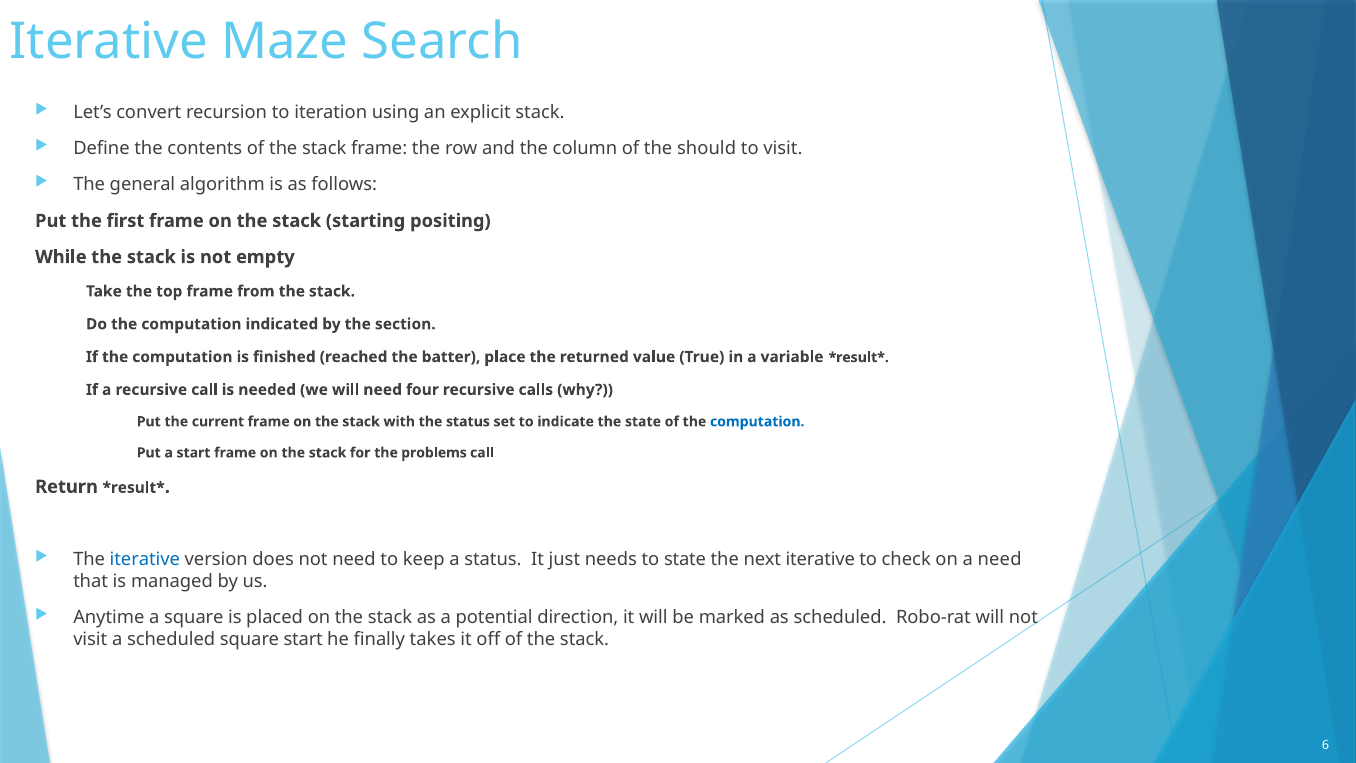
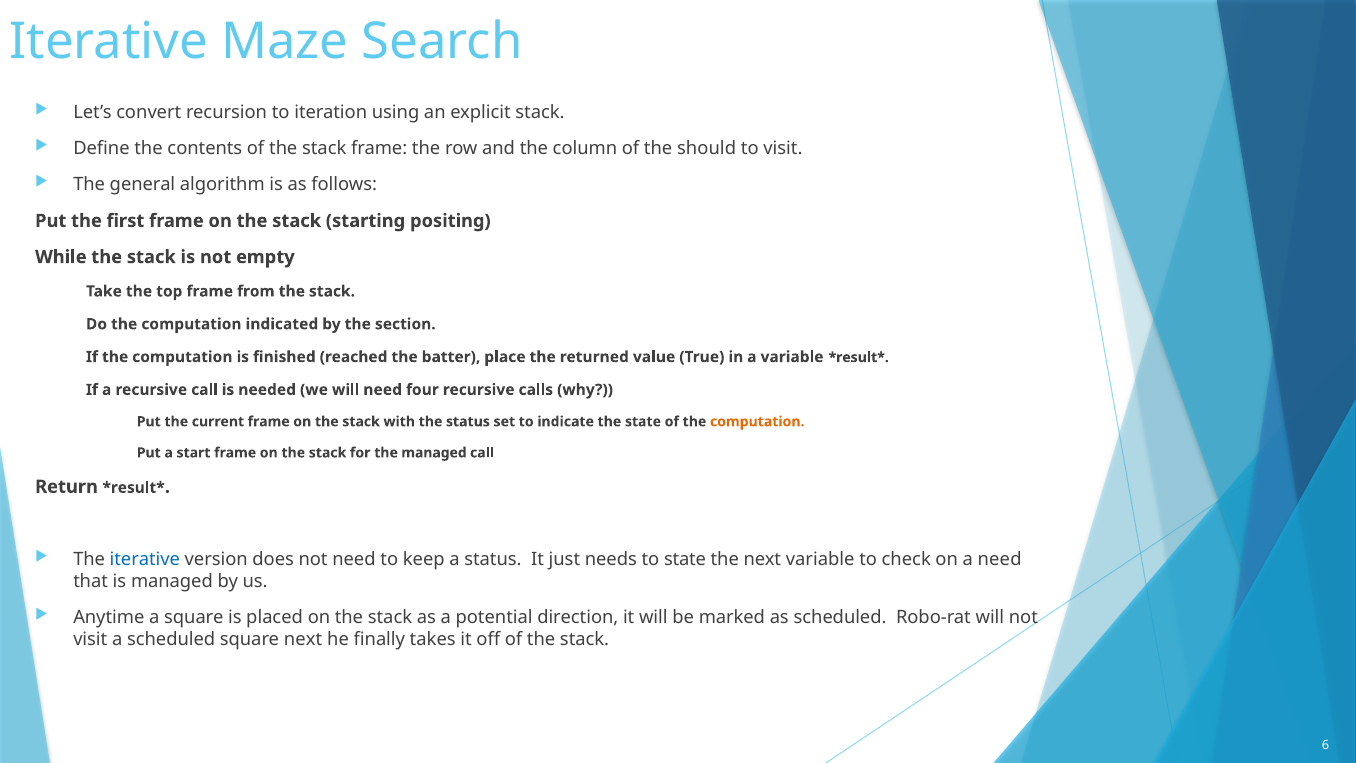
computation at (757, 421) colour: blue -> orange
the problems: problems -> managed
next iterative: iterative -> variable
square start: start -> next
